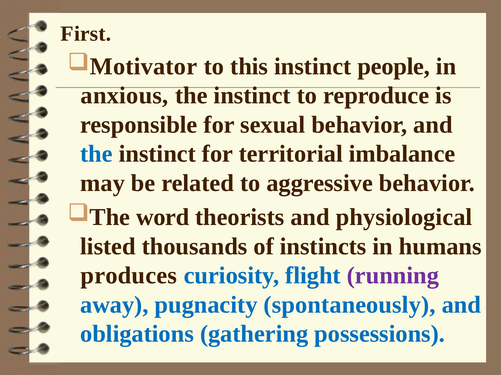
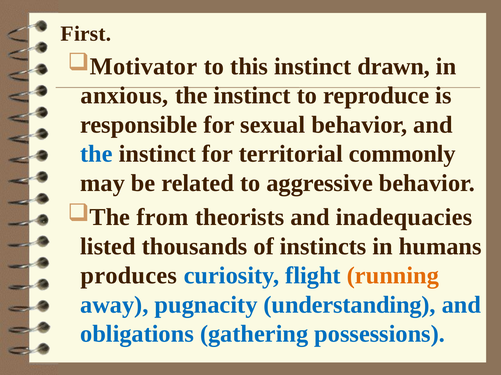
people: people -> drawn
imbalance: imbalance -> commonly
word: word -> from
physiological: physiological -> inadequacies
running colour: purple -> orange
spontaneously: spontaneously -> understanding
